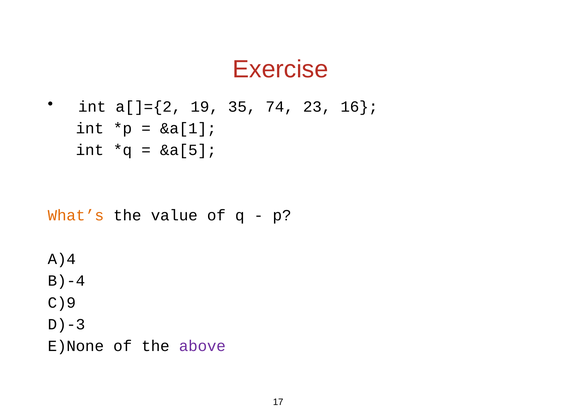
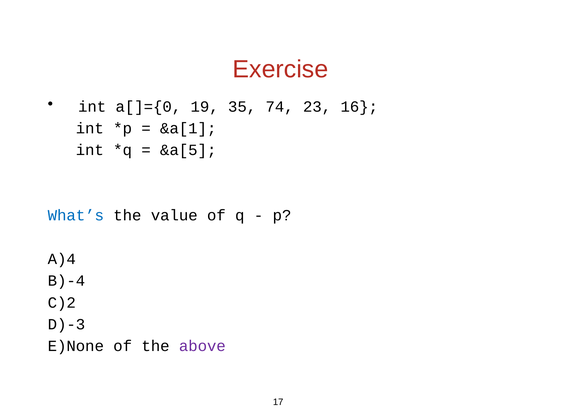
a[]={2: a[]={2 -> a[]={0
What’s colour: orange -> blue
C)9: C)9 -> C)2
